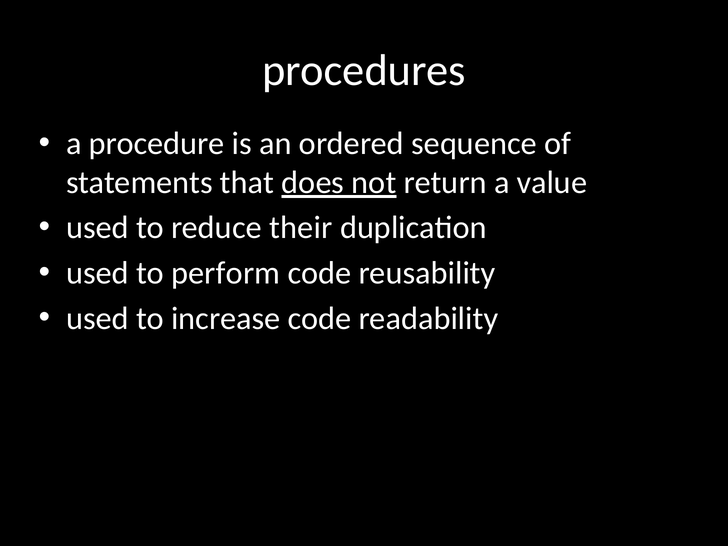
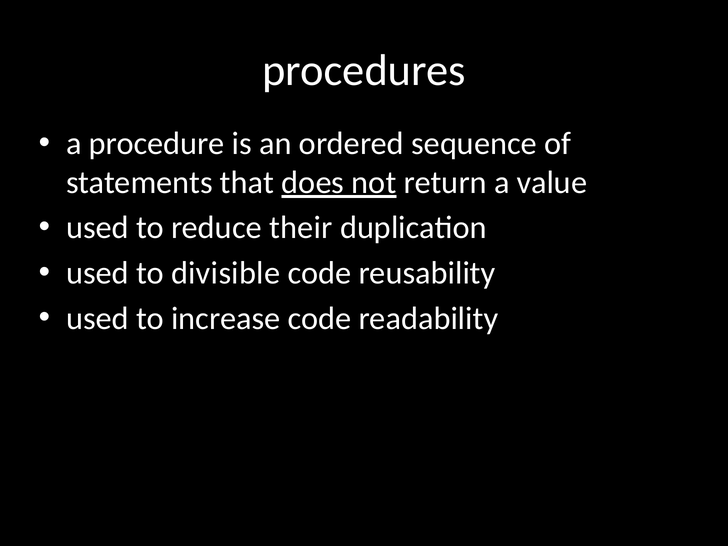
perform: perform -> divisible
